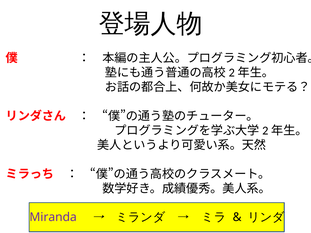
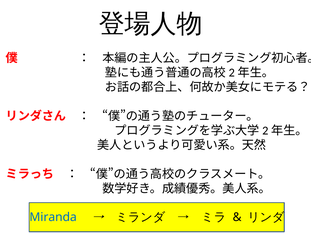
Miranda colour: purple -> blue
